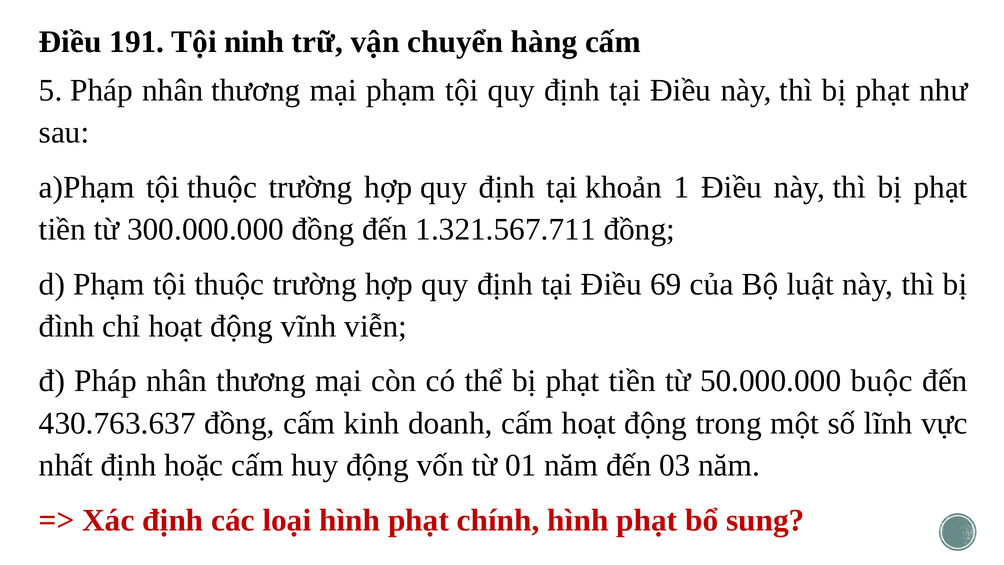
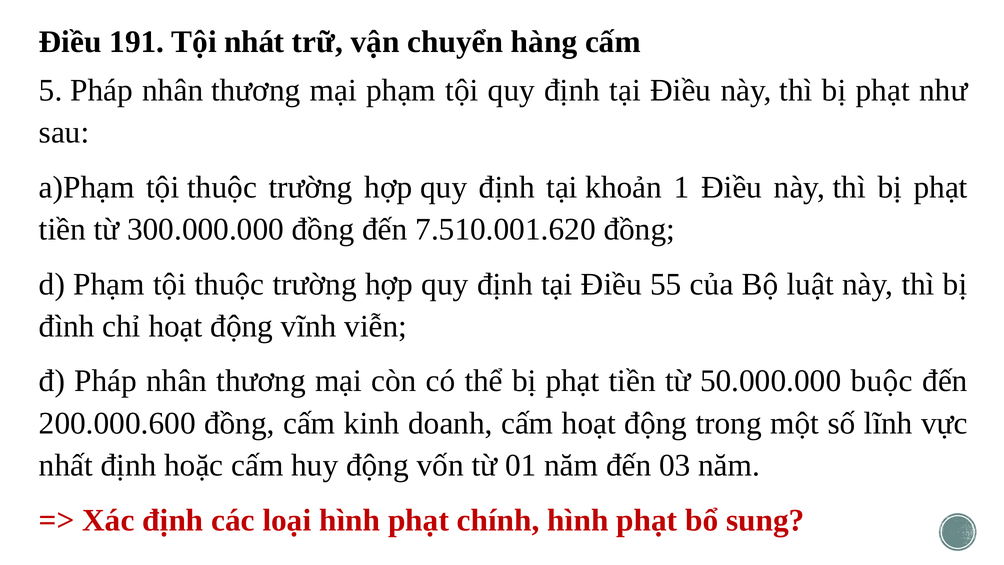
ninh: ninh -> nhát
1.321.567.711: 1.321.567.711 -> 7.510.001.620
69: 69 -> 55
430.763.637: 430.763.637 -> 200.000.600
